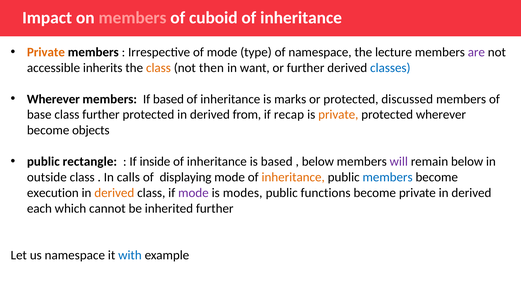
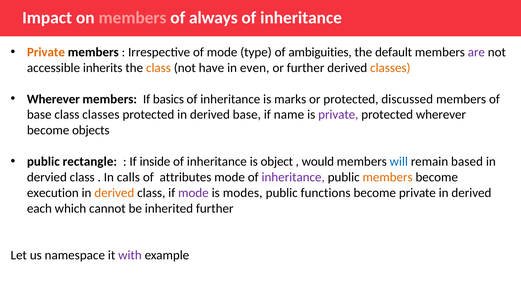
cuboid: cuboid -> always
of namespace: namespace -> ambiguities
lecture: lecture -> default
then: then -> have
want: want -> even
classes at (390, 68) colour: blue -> orange
If based: based -> basics
class further: further -> classes
derived from: from -> base
recap: recap -> name
private at (338, 115) colour: orange -> purple
is based: based -> object
below at (318, 162): below -> would
will colour: purple -> blue
remain below: below -> based
outside: outside -> dervied
displaying: displaying -> attributes
inheritance at (293, 177) colour: orange -> purple
members at (388, 177) colour: blue -> orange
with colour: blue -> purple
